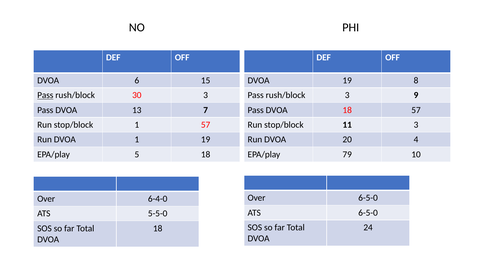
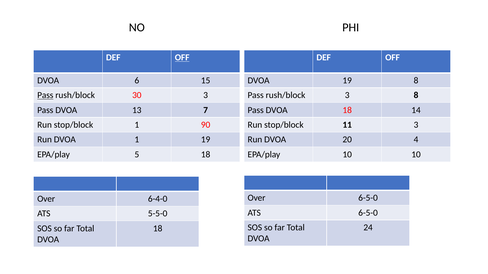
OFF at (182, 58) underline: none -> present
3 9: 9 -> 8
18 57: 57 -> 14
1 57: 57 -> 90
EPA/play 79: 79 -> 10
